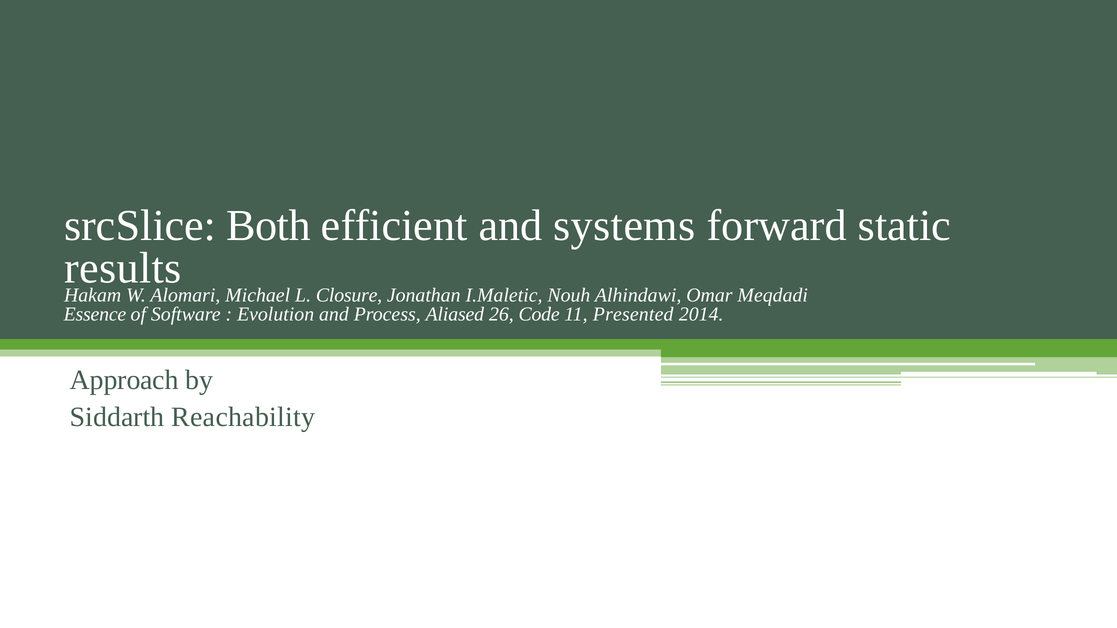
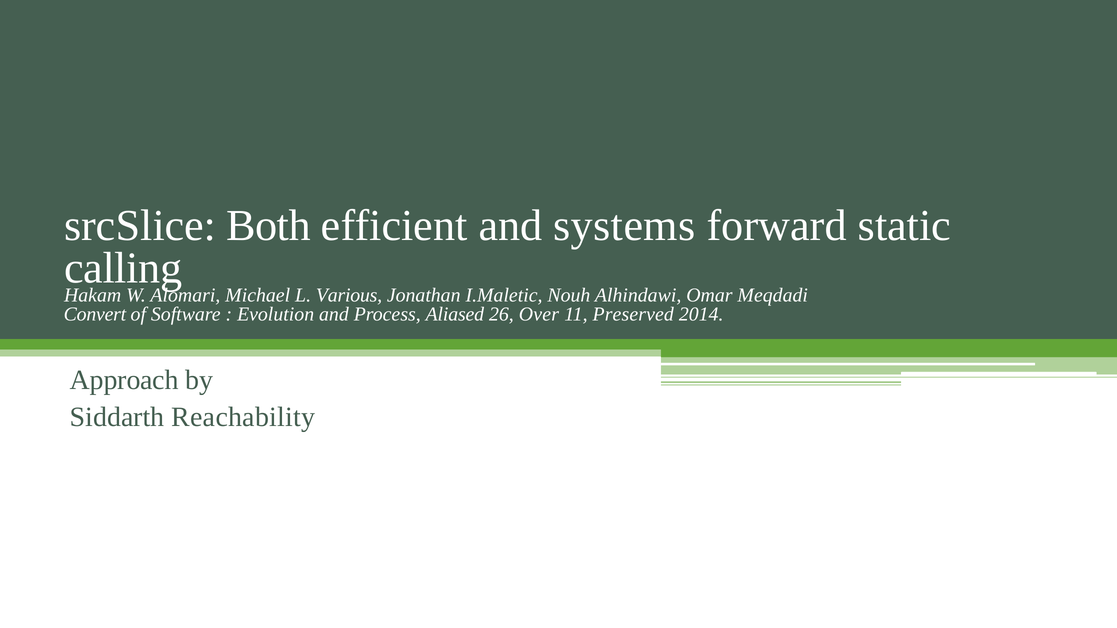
results: results -> calling
Closure: Closure -> Various
Essence: Essence -> Convert
Code: Code -> Over
Presented: Presented -> Preserved
